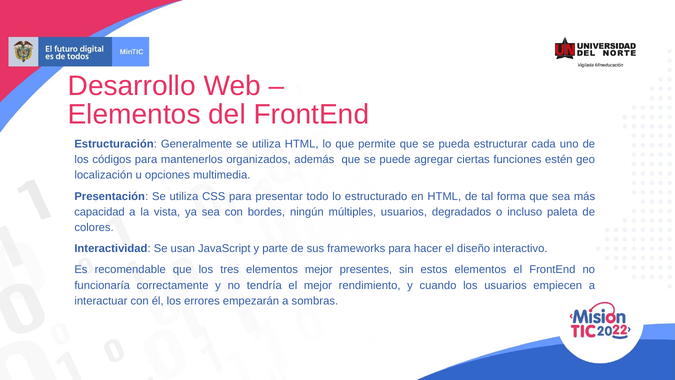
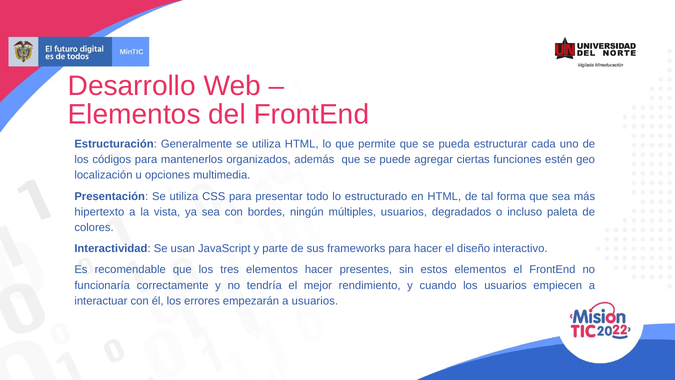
capacidad: capacidad -> hipertexto
elementos mejor: mejor -> hacer
a sombras: sombras -> usuarios
